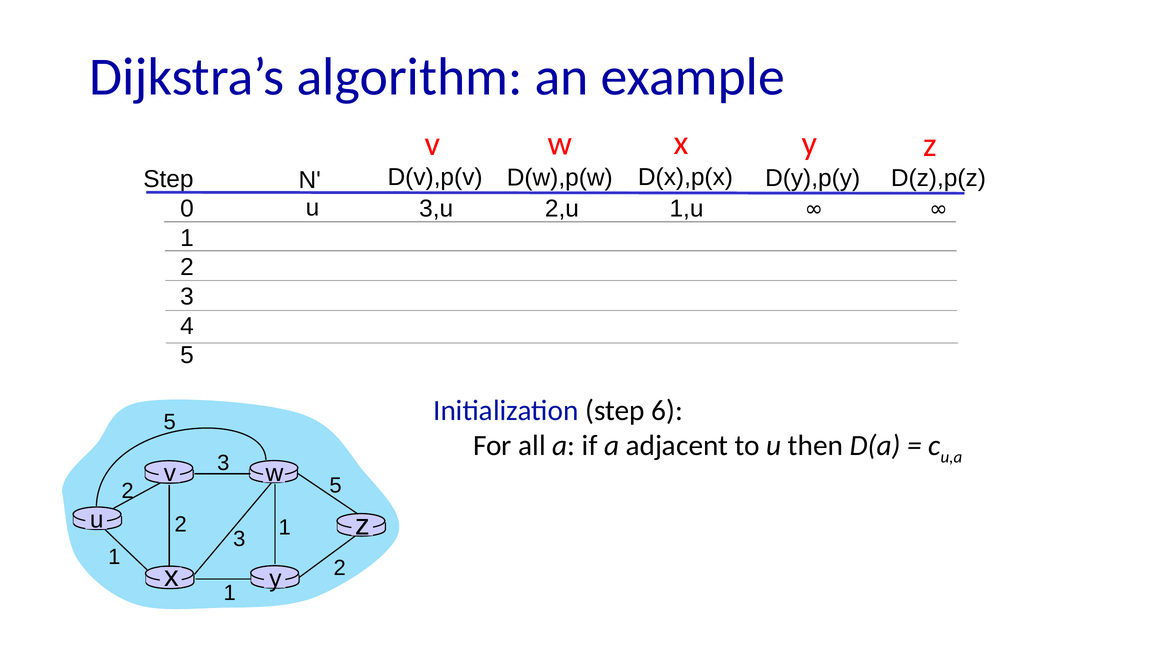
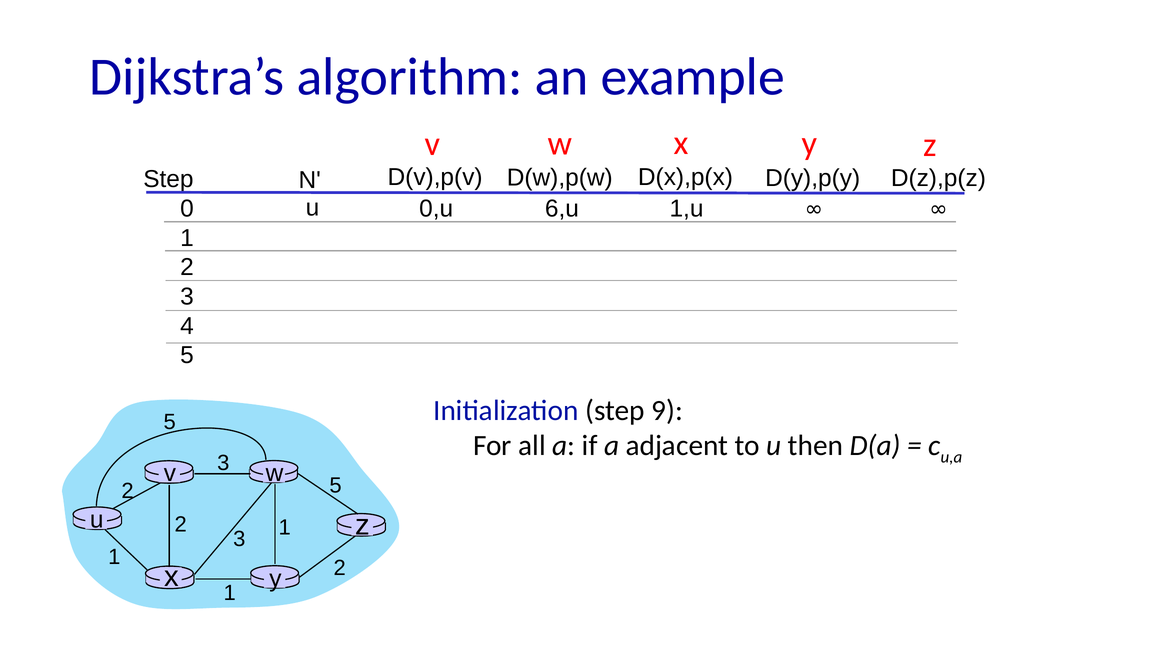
2,u: 2,u -> 6,u
3,u: 3,u -> 0,u
6: 6 -> 9
